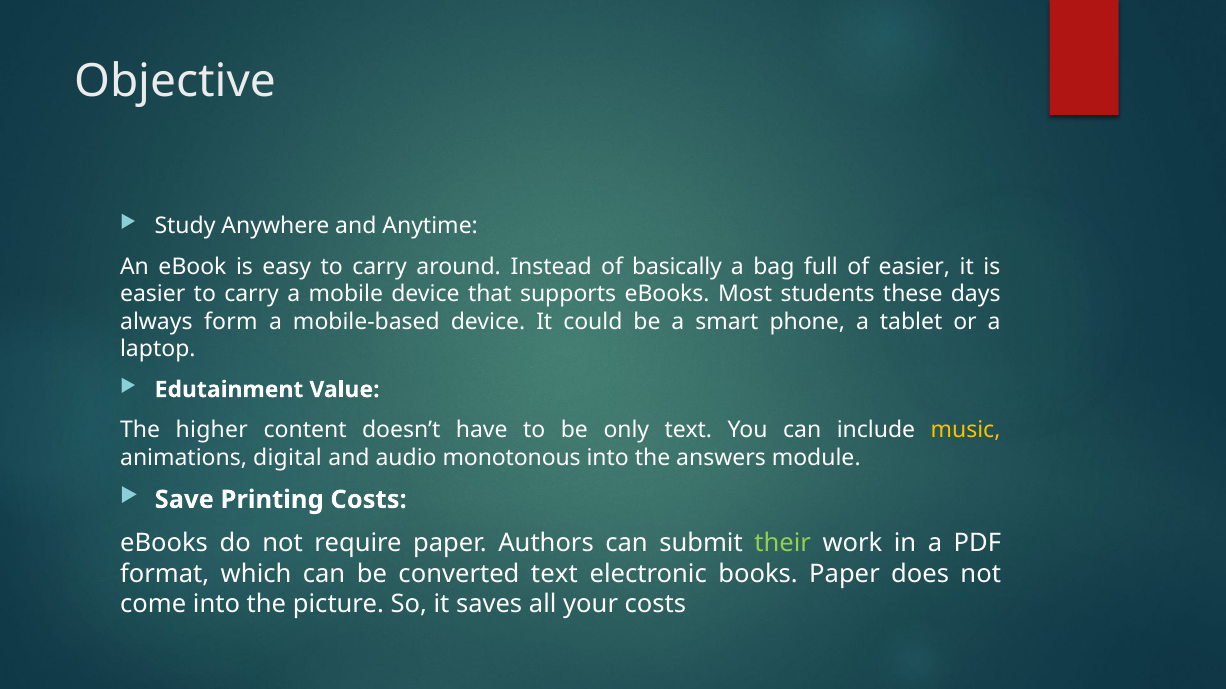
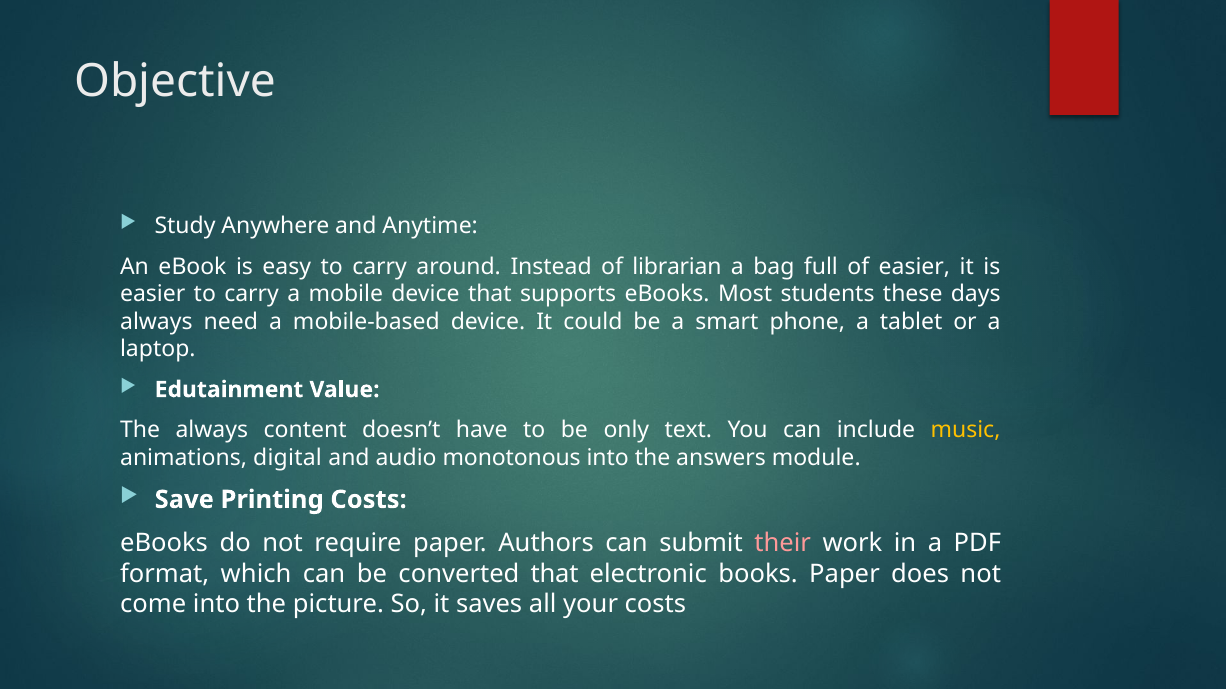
basically: basically -> librarian
form: form -> need
The higher: higher -> always
their colour: light green -> pink
converted text: text -> that
